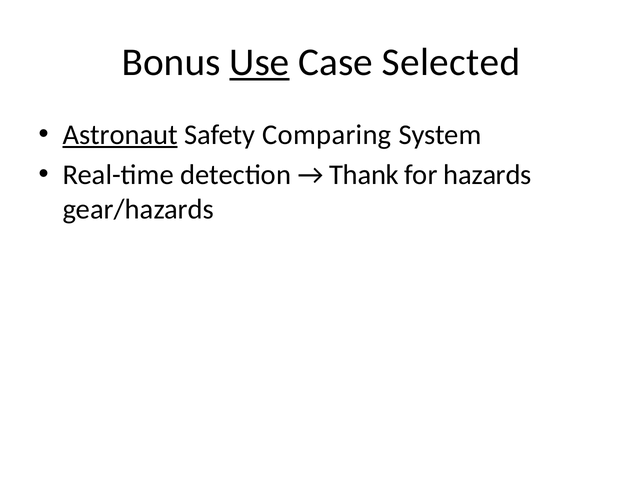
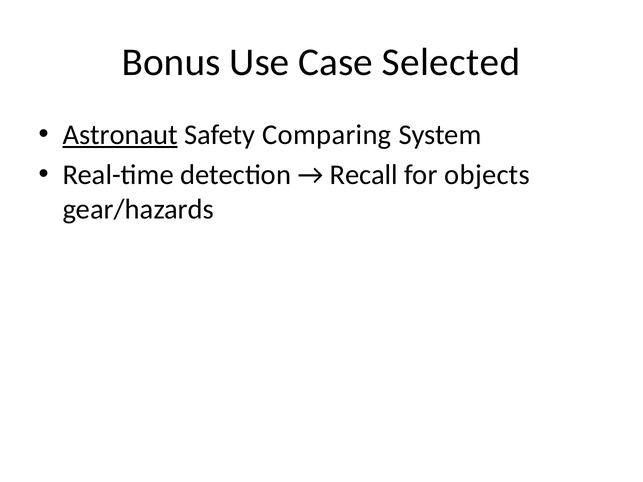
Use underline: present -> none
Thank: Thank -> Recall
hazards: hazards -> objects
